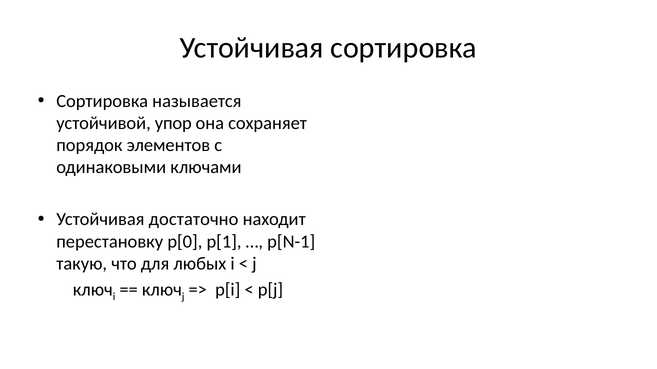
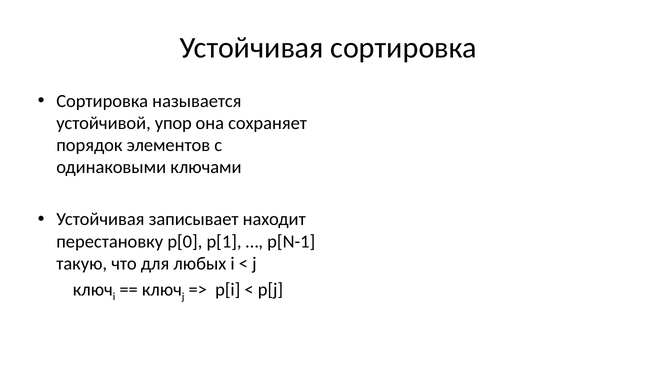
достаточно: достаточно -> записывает
